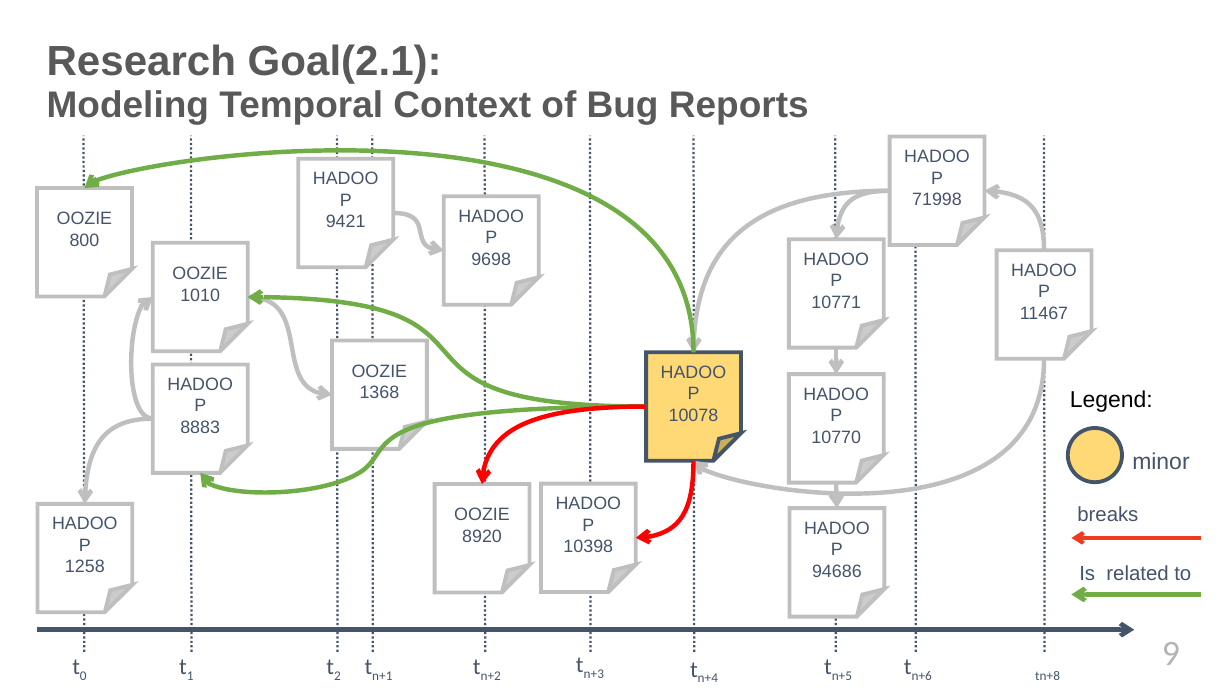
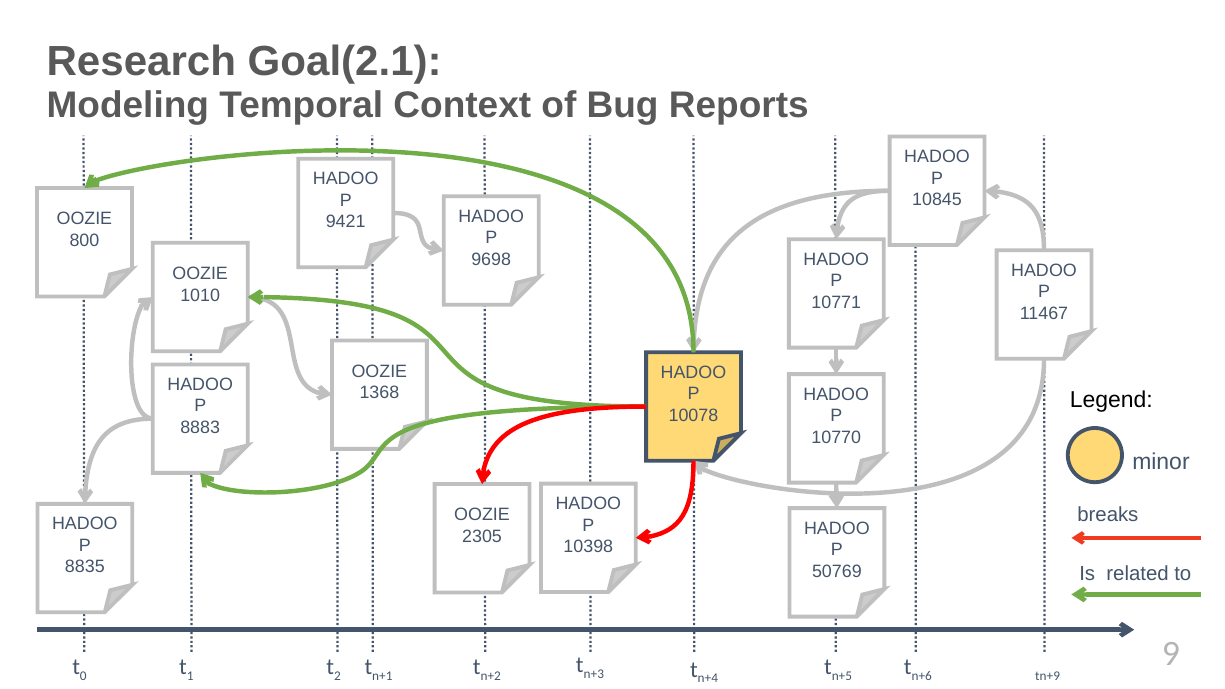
71998: 71998 -> 10845
8920: 8920 -> 2305
1258: 1258 -> 8835
94686: 94686 -> 50769
tn+8: tn+8 -> tn+9
